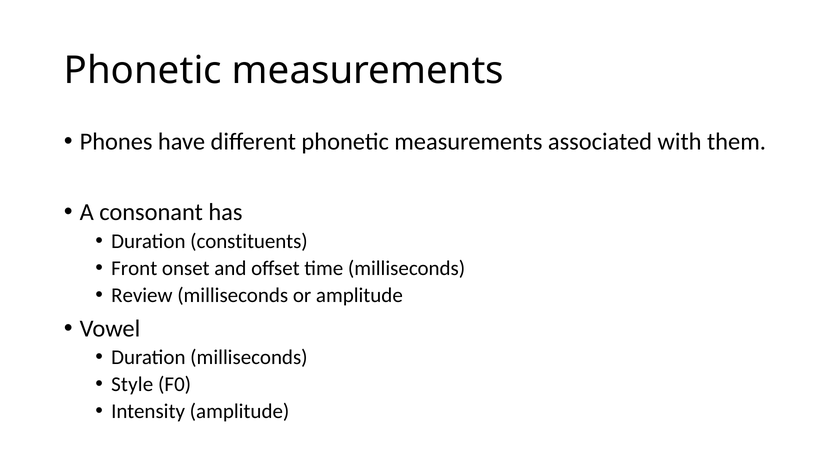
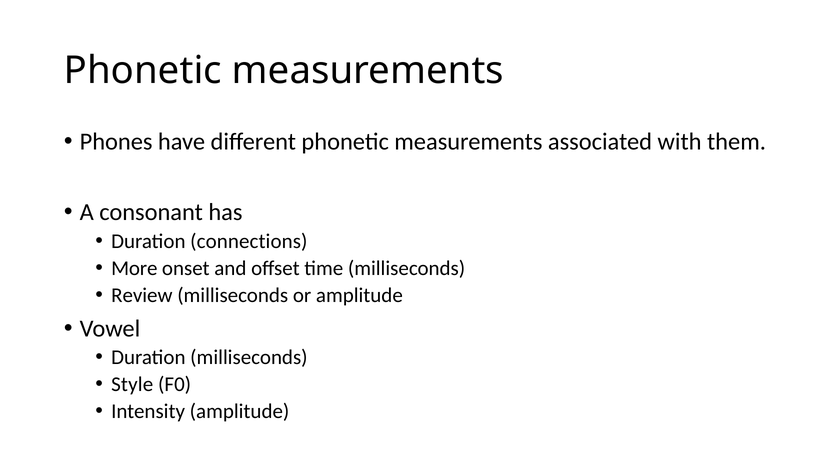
constituents: constituents -> connections
Front: Front -> More
